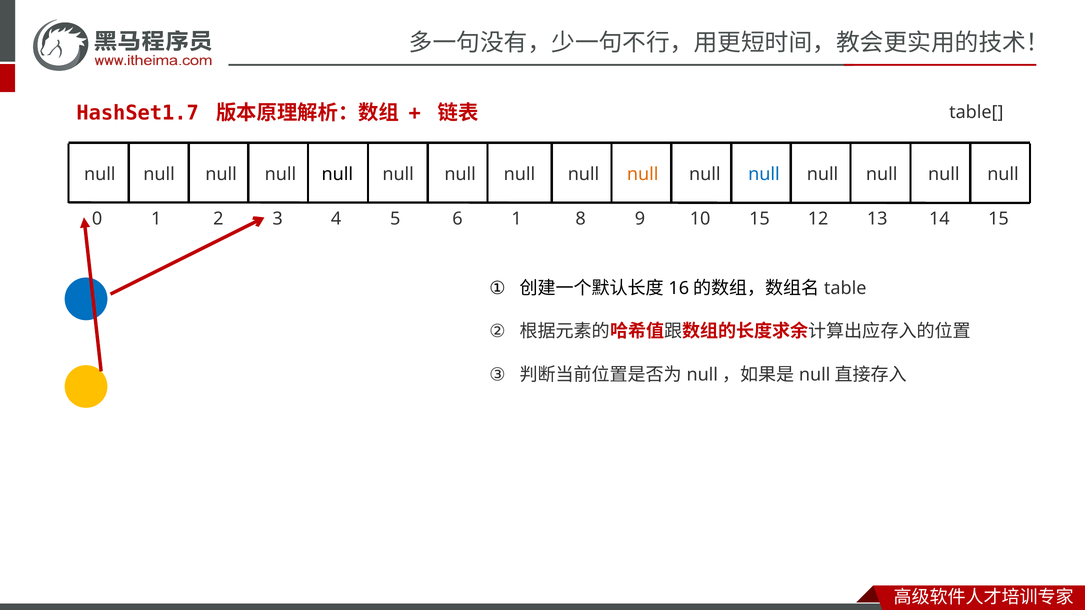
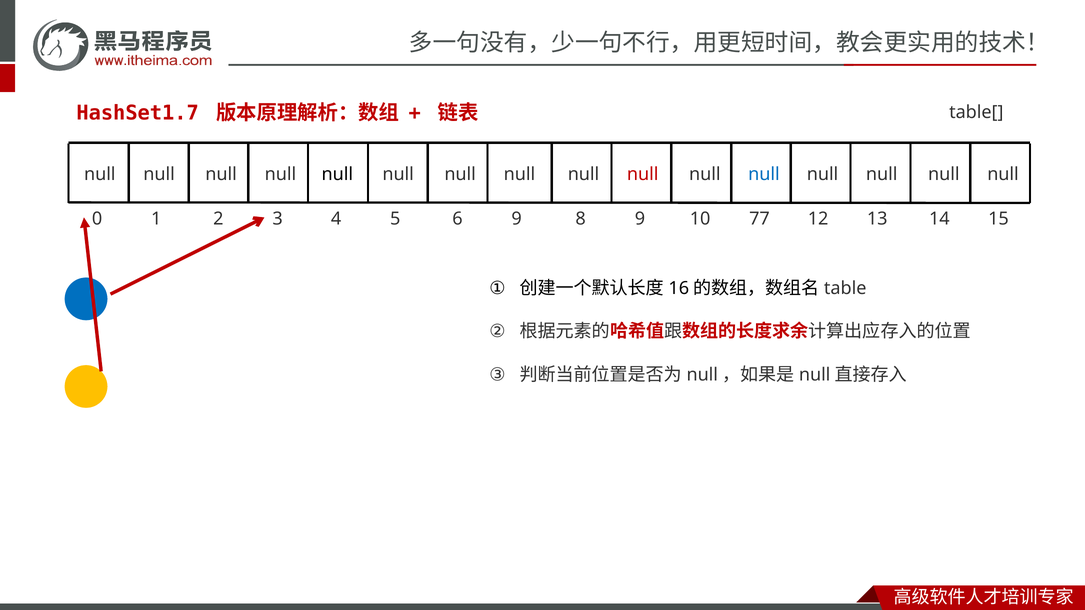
null at (643, 174) colour: orange -> red
6 1: 1 -> 9
10 15: 15 -> 77
